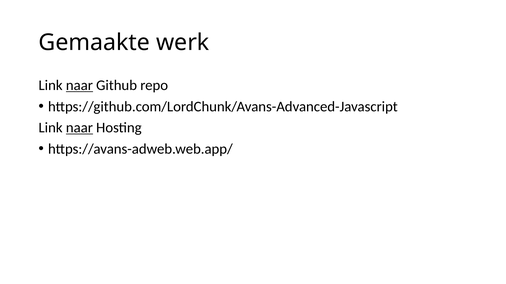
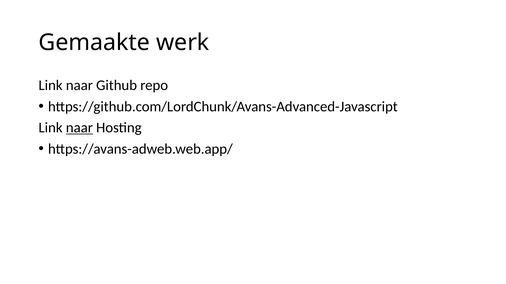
naar at (79, 86) underline: present -> none
